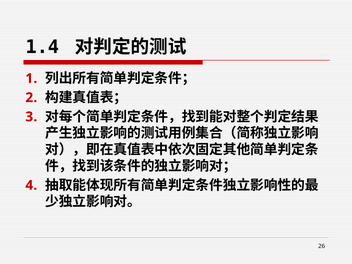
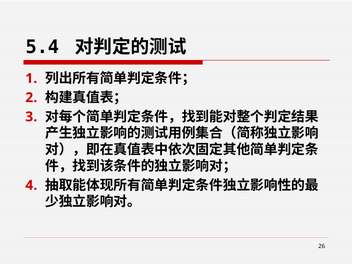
1.4: 1.4 -> 5.4
